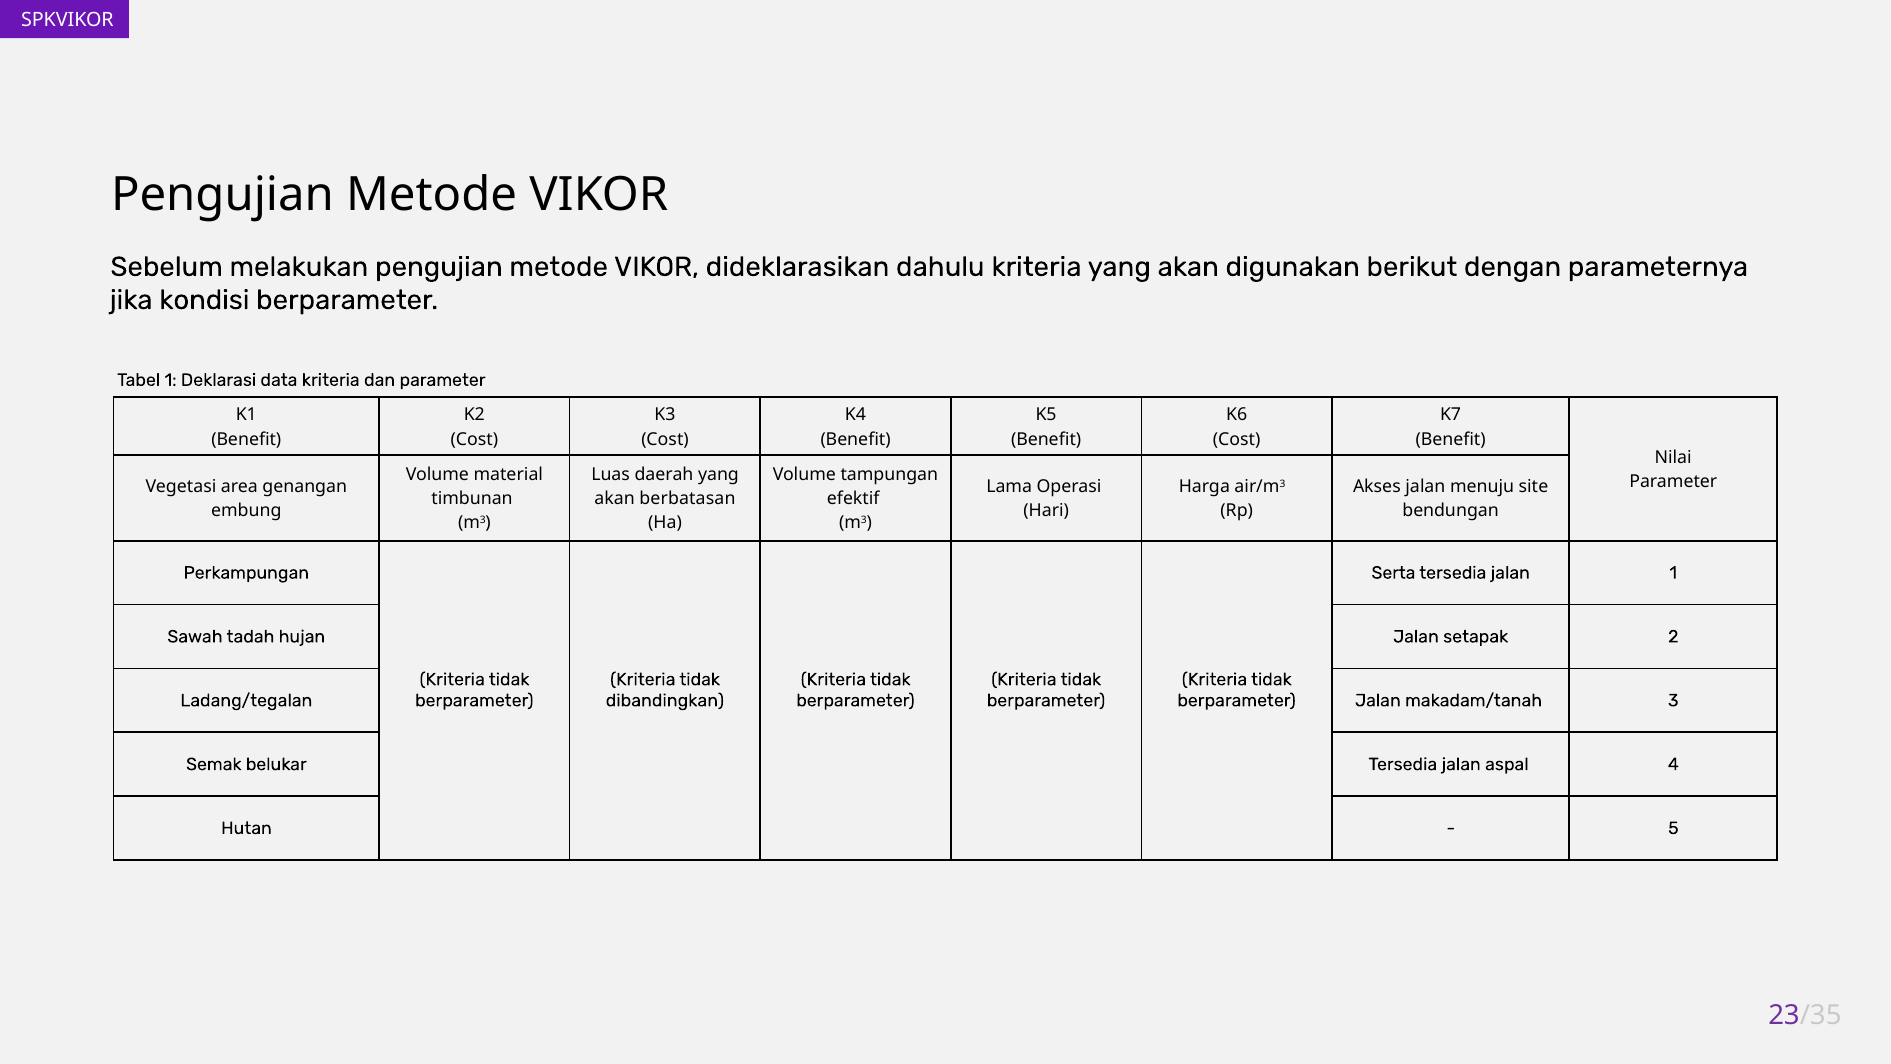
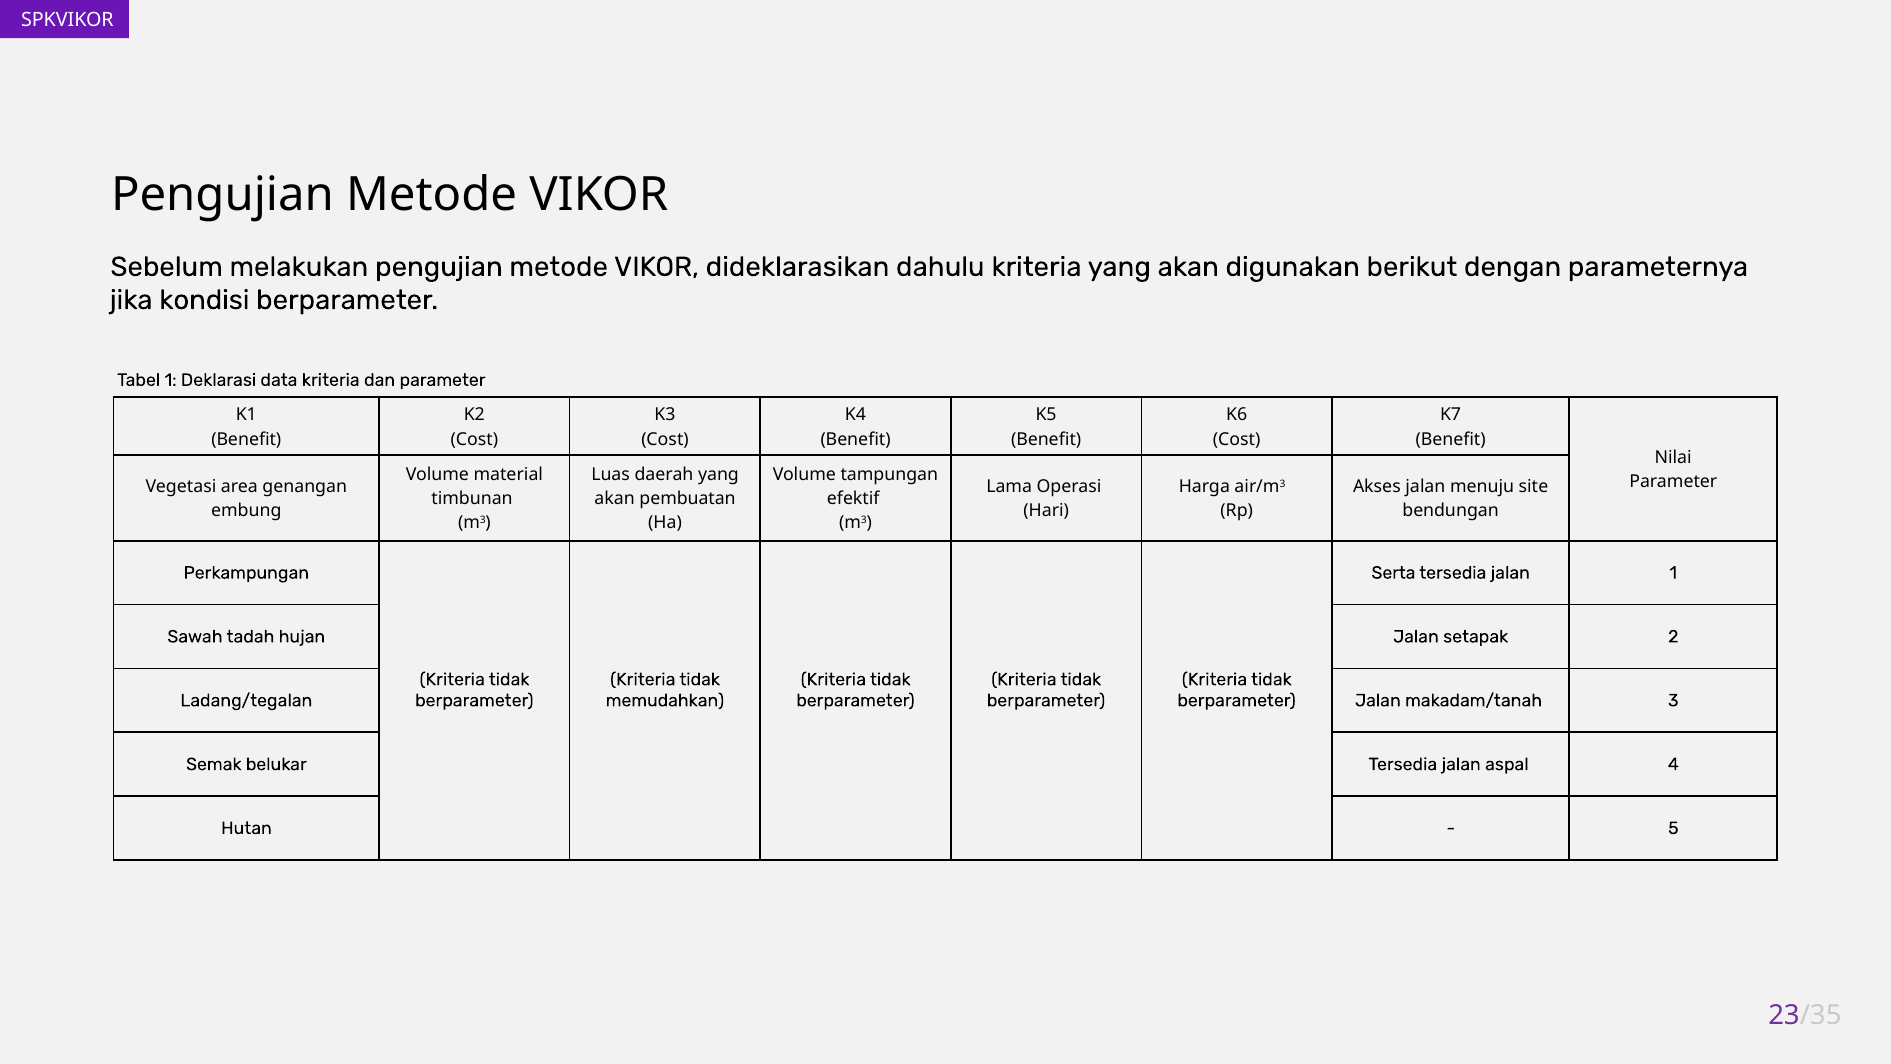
berbatasan: berbatasan -> pembuatan
dibandingkan: dibandingkan -> memudahkan
